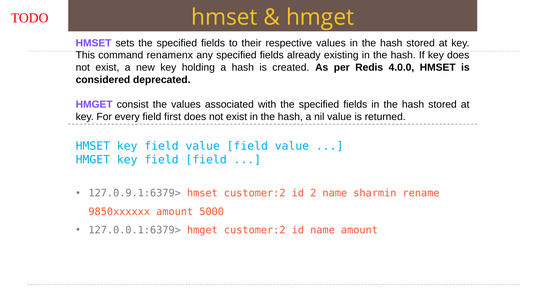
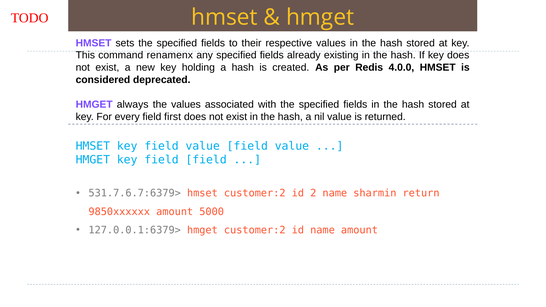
consist: consist -> always
127.0.9.1:6379>: 127.0.9.1:6379> -> 531.7.6.7:6379>
rename: rename -> return
